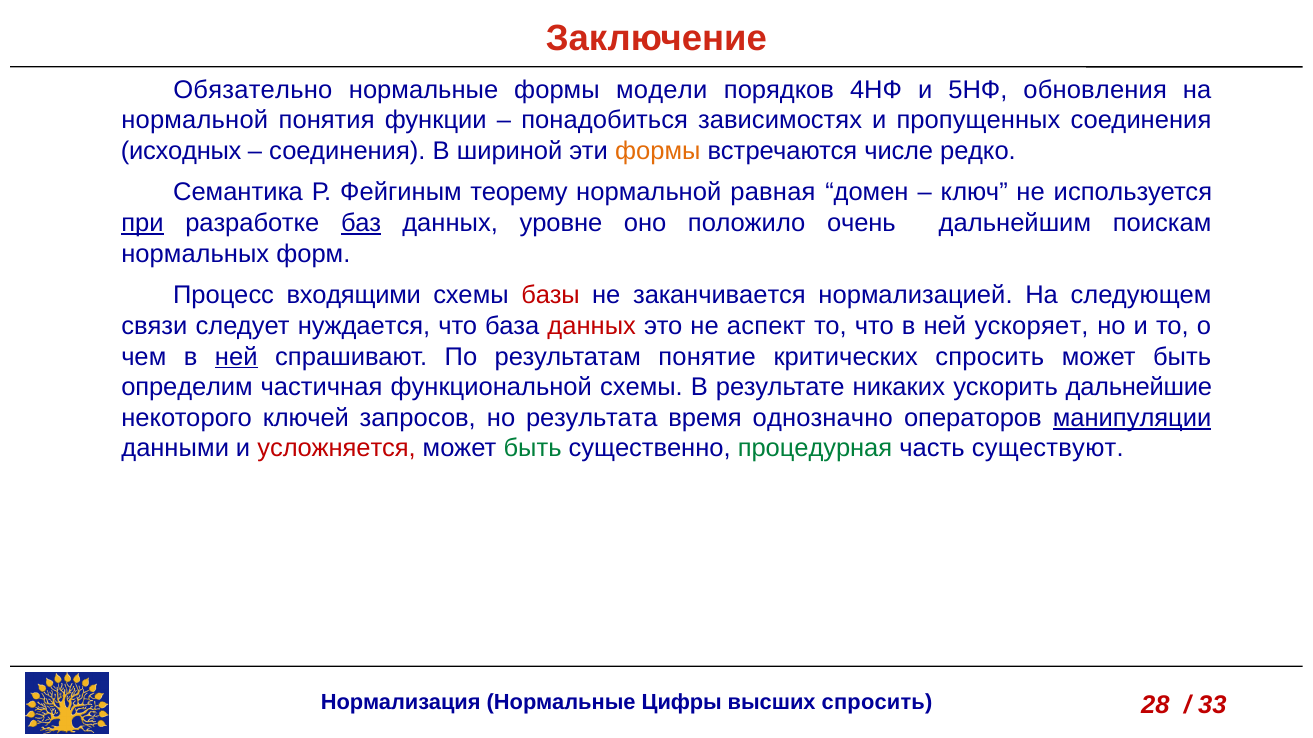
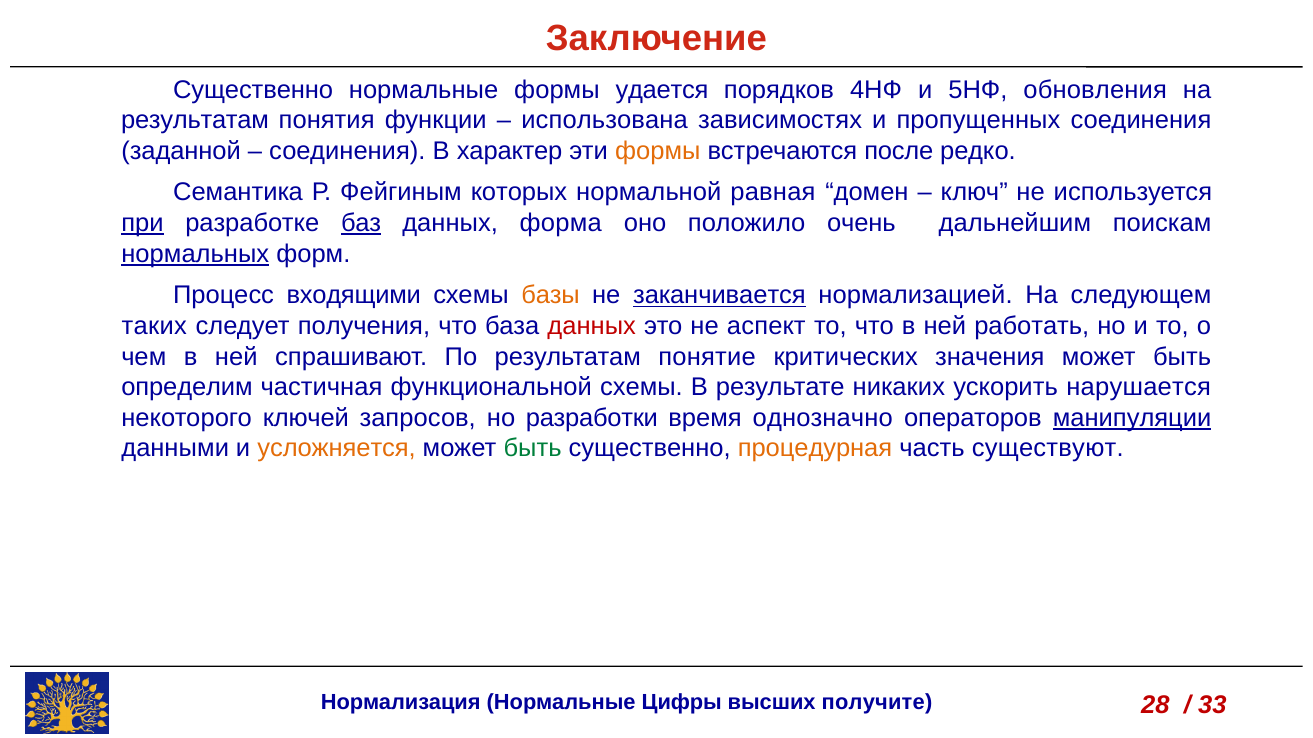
Обязательно at (253, 90): Обязательно -> Существенно
модели: модели -> удается
нормальной at (195, 120): нормальной -> результатам
понадобиться: понадобиться -> использована
исходных: исходных -> заданной
шириной: шириной -> характер
числе: числе -> после
теорему: теорему -> которых
уровне: уровне -> форма
нормальных underline: none -> present
базы colour: red -> orange
заканчивается underline: none -> present
связи: связи -> таких
нуждается: нуждается -> получения
ускоряет: ускоряет -> работать
ней at (236, 357) underline: present -> none
критических спросить: спросить -> значения
дальнейшие: дальнейшие -> нарушается
результата: результата -> разработки
усложняется colour: red -> orange
процедурная colour: green -> orange
высших спросить: спросить -> получите
